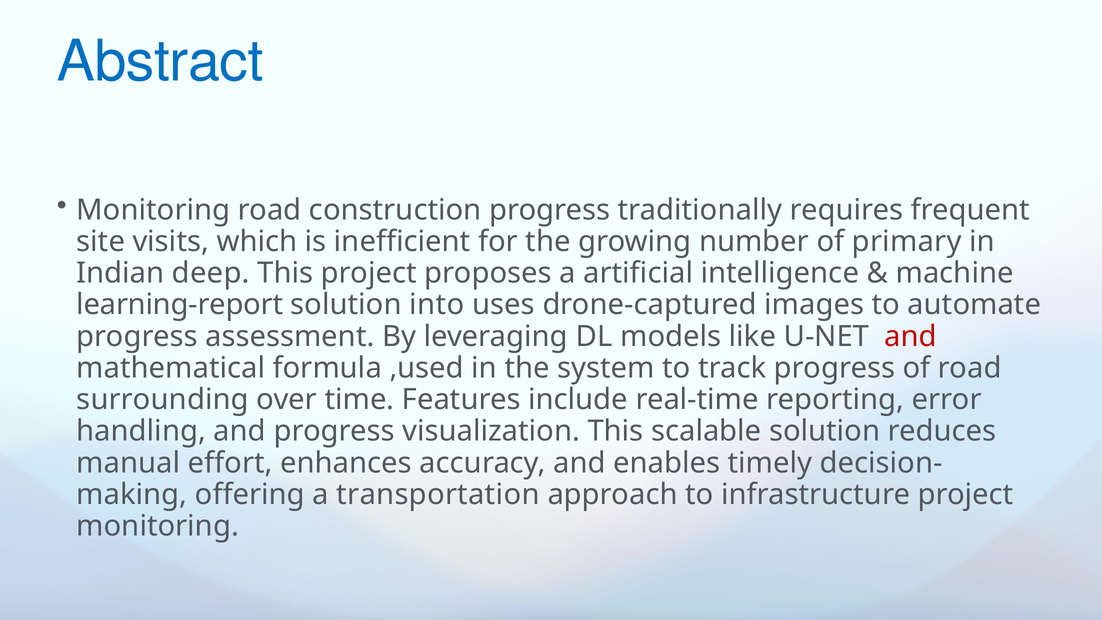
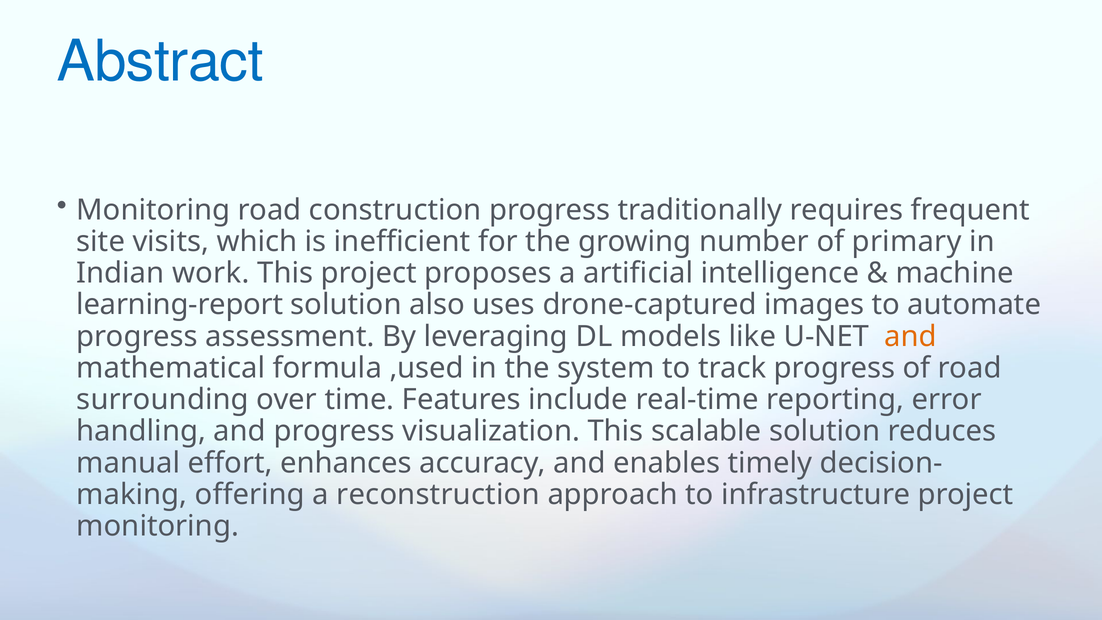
deep: deep -> work
into: into -> also
and at (911, 336) colour: red -> orange
transportation: transportation -> reconstruction
